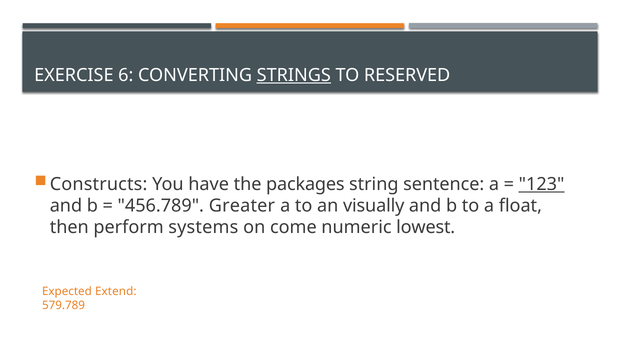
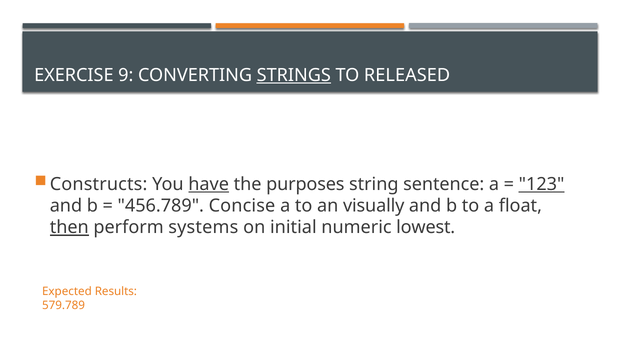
6: 6 -> 9
RESERVED: RESERVED -> RELEASED
have underline: none -> present
packages: packages -> purposes
Greater: Greater -> Concise
then underline: none -> present
come: come -> initial
Extend: Extend -> Results
